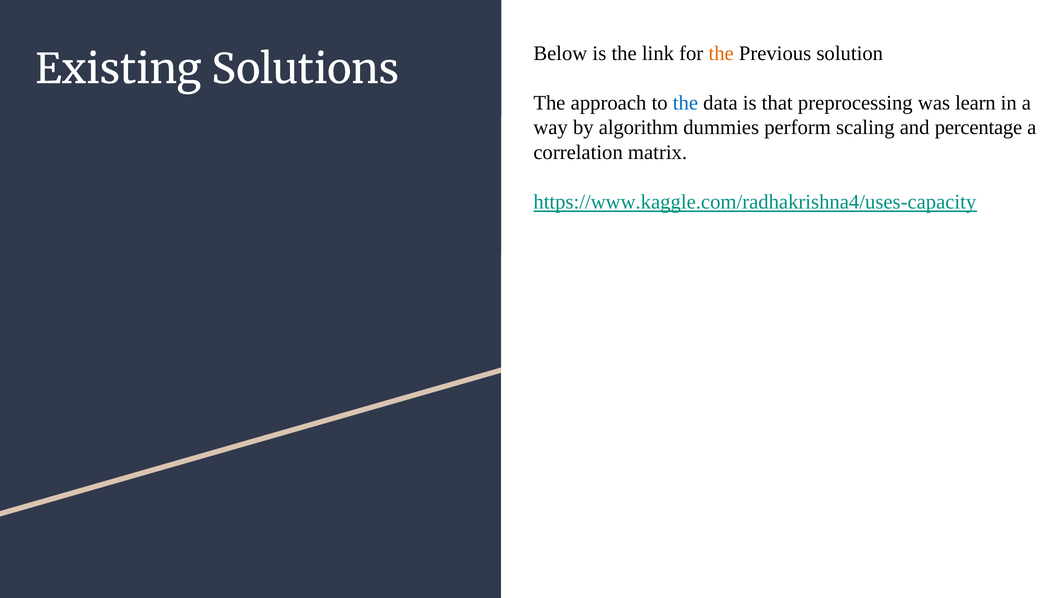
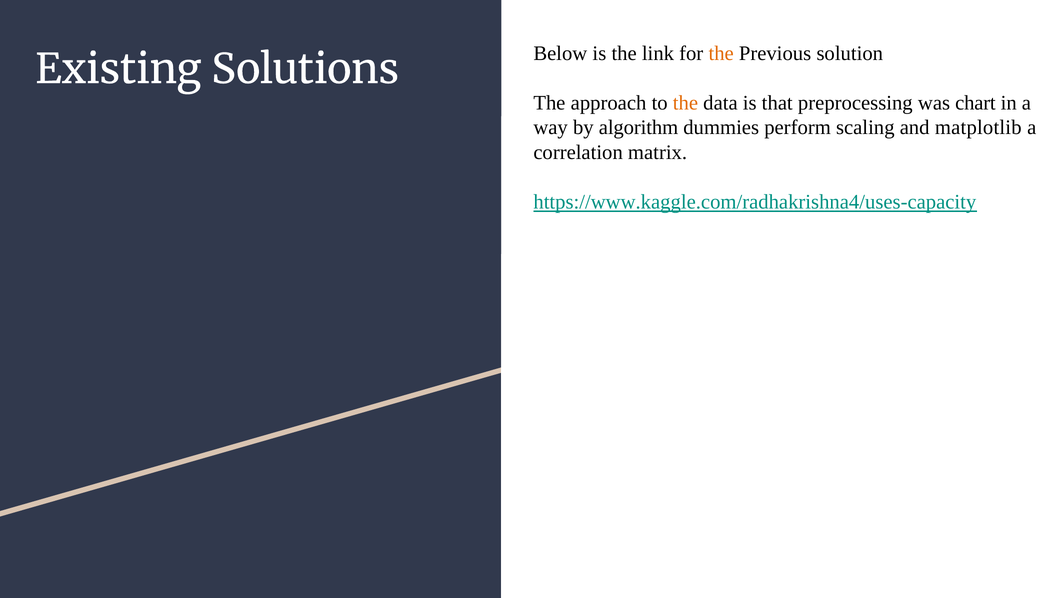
the at (685, 103) colour: blue -> orange
learn: learn -> chart
percentage: percentage -> matplotlib
